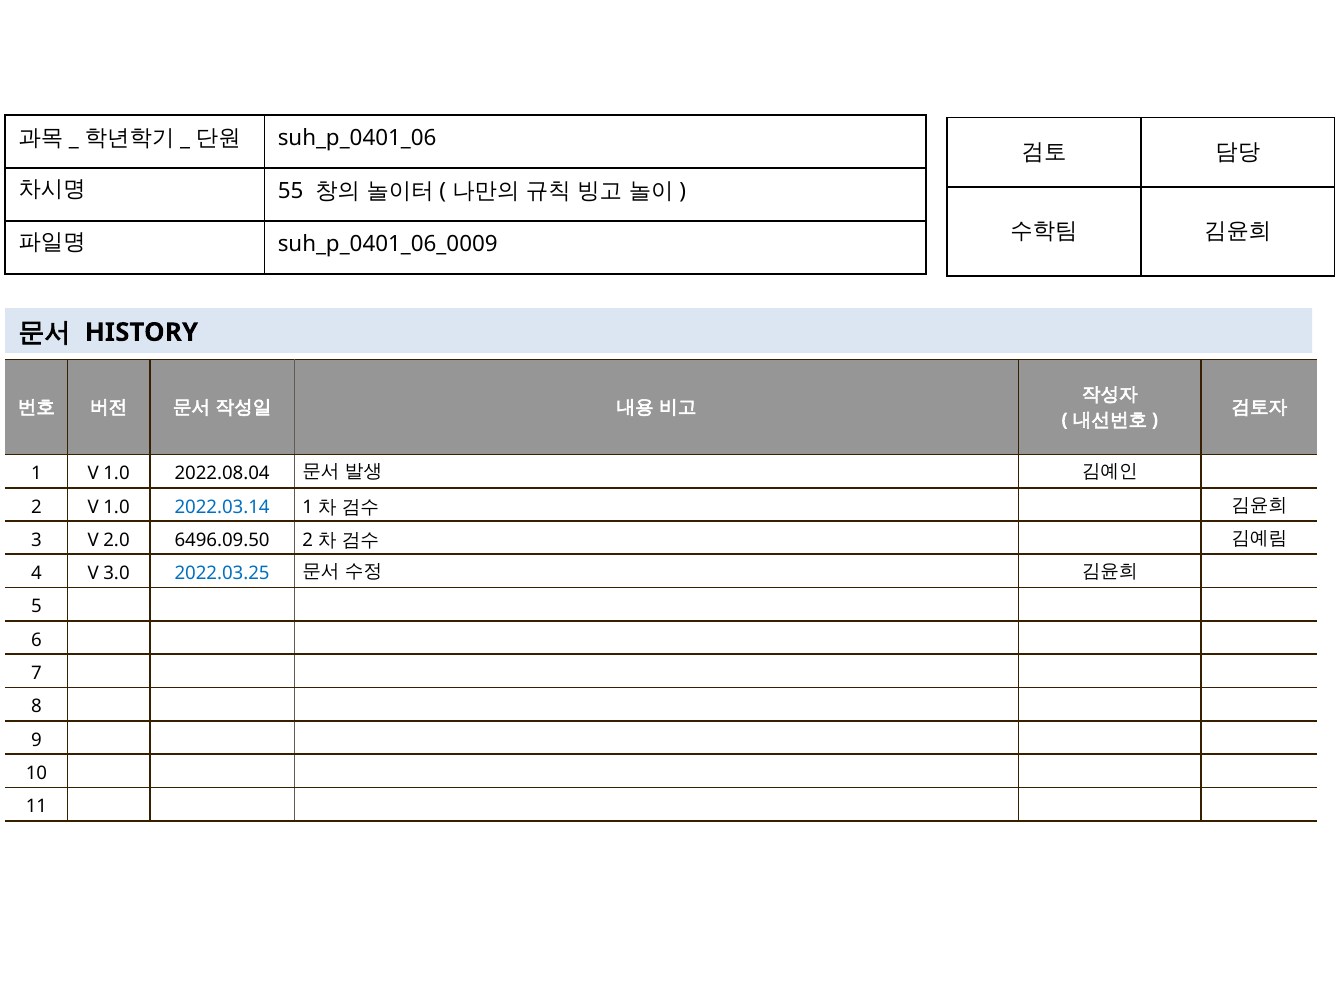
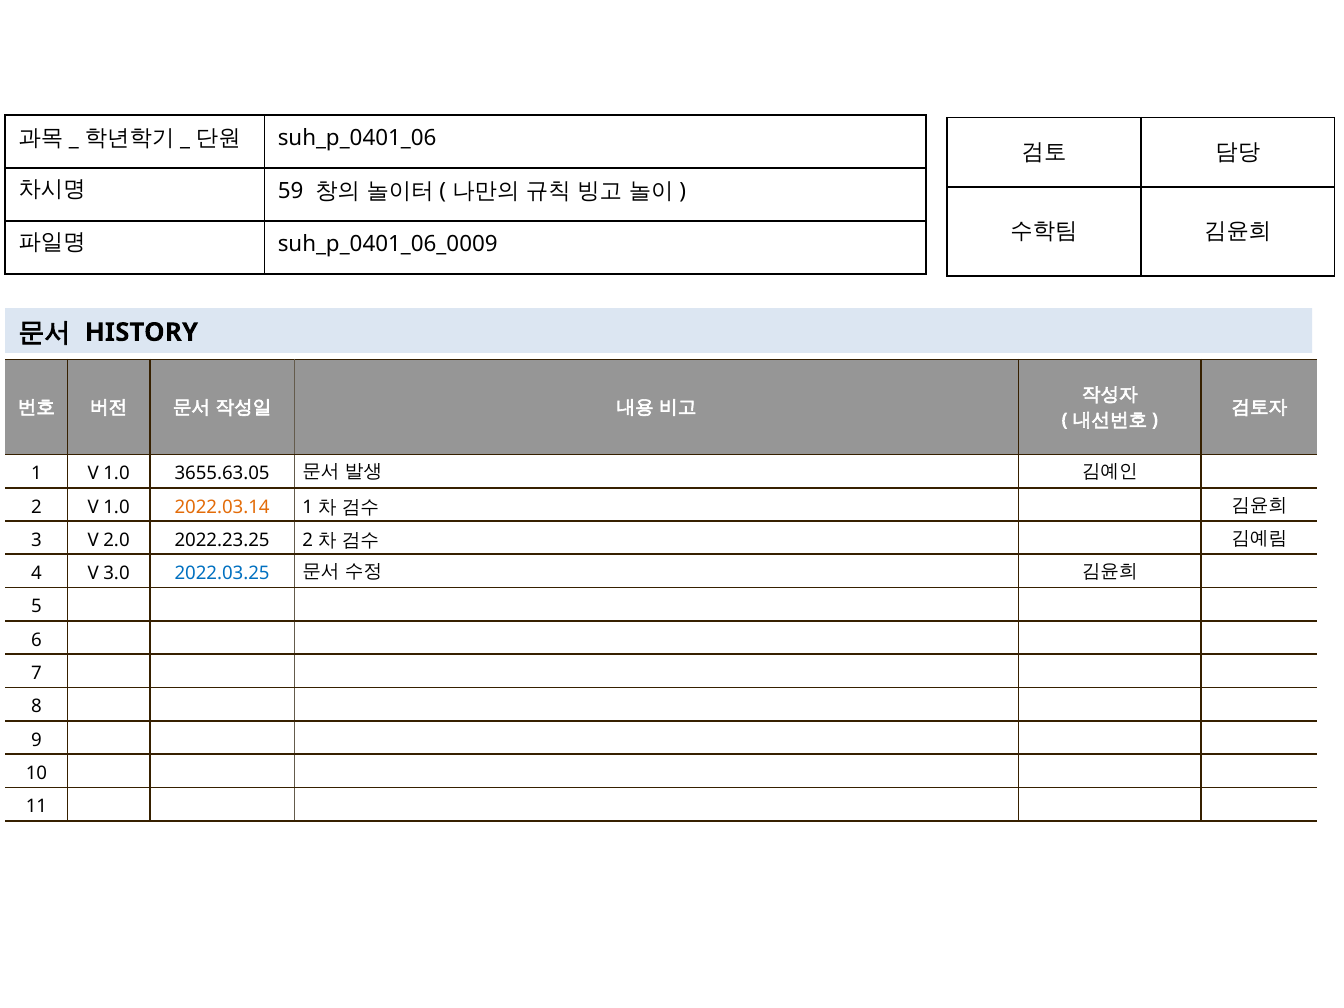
55: 55 -> 59
2022.08.04: 2022.08.04 -> 3655.63.05
2022.03.14 colour: blue -> orange
6496.09.50: 6496.09.50 -> 2022.23.25
